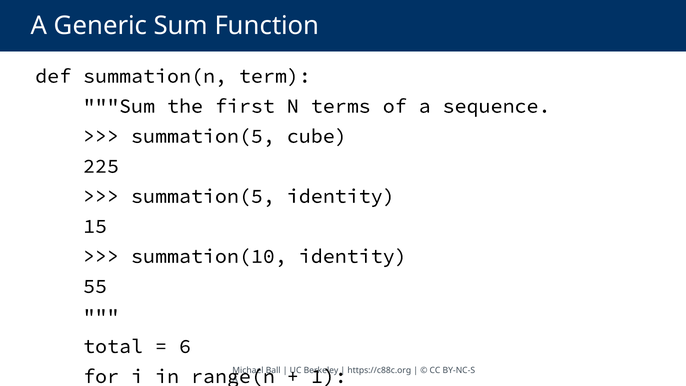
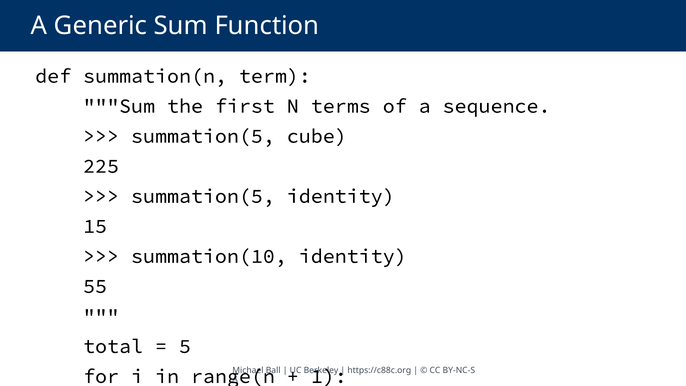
6: 6 -> 5
